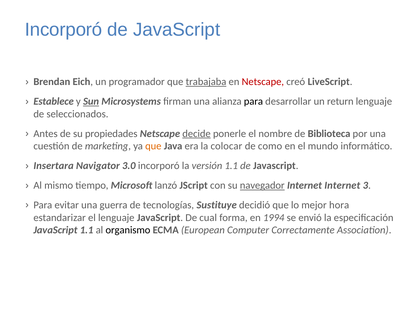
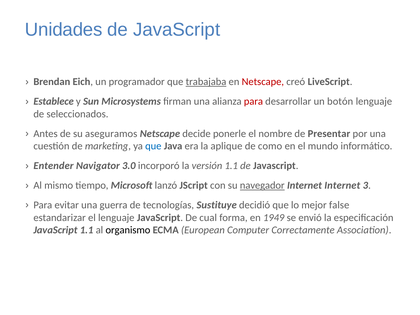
Incorporó at (64, 30): Incorporó -> Unidades
Sun underline: present -> none
para at (253, 101) colour: black -> red
return: return -> botón
propiedades: propiedades -> aseguramos
decide underline: present -> none
Biblioteca: Biblioteca -> Presentar
que at (153, 146) colour: orange -> blue
colocar: colocar -> aplique
Insertara: Insertara -> Entender
hora: hora -> false
1994: 1994 -> 1949
